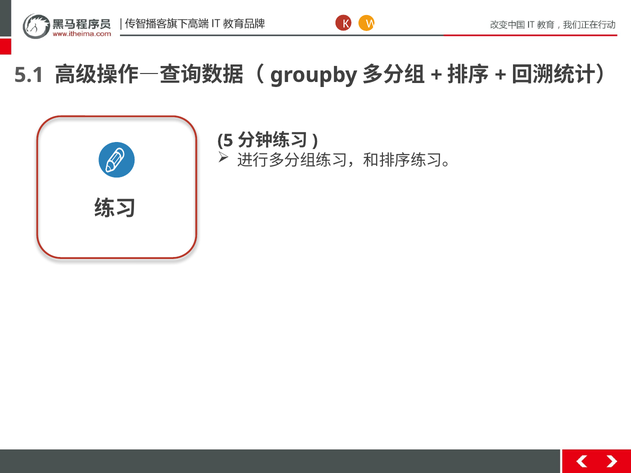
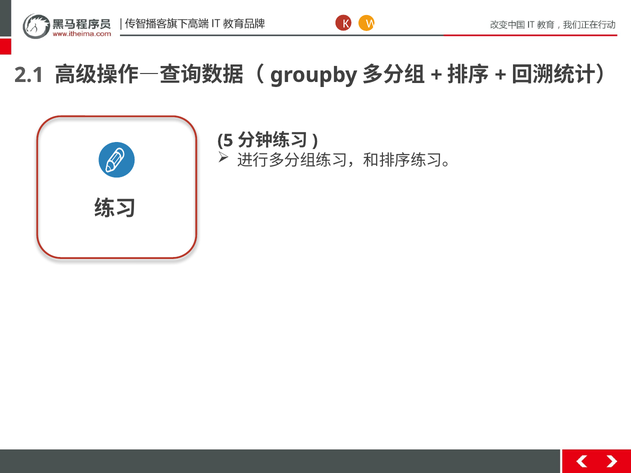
5.1: 5.1 -> 2.1
